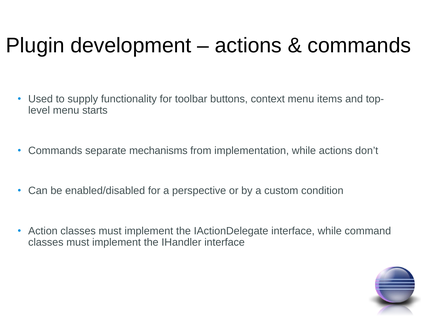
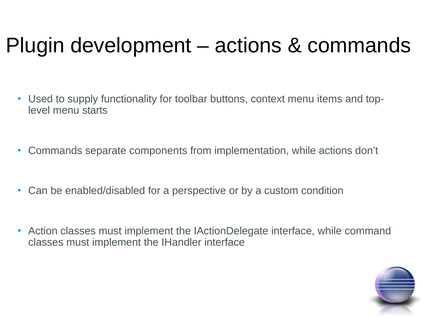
mechanisms: mechanisms -> components
